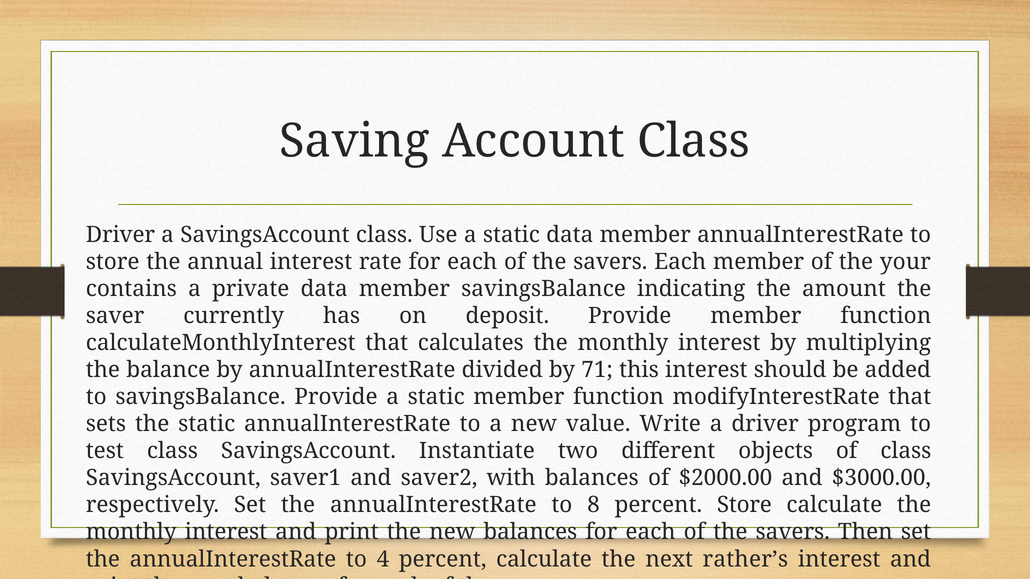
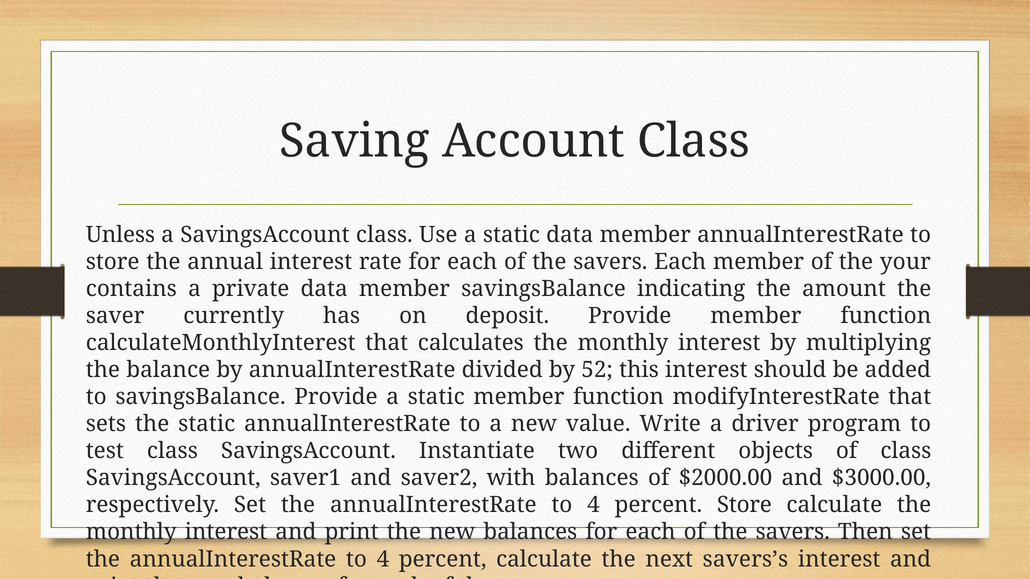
Driver at (120, 235): Driver -> Unless
71: 71 -> 52
8 at (593, 505): 8 -> 4
rather’s: rather’s -> savers’s
